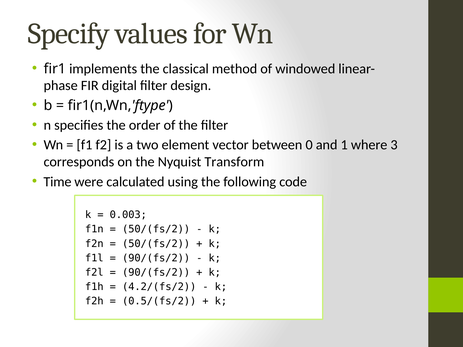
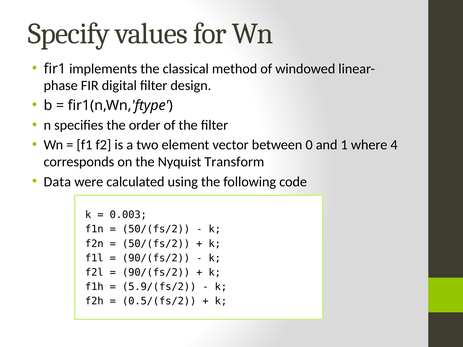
3: 3 -> 4
Time: Time -> Data
4.2/(fs/2: 4.2/(fs/2 -> 5.9/(fs/2
